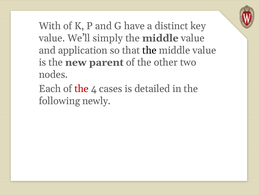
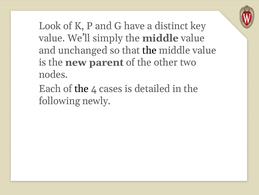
With: With -> Look
application: application -> unchanged
the at (82, 88) colour: red -> black
